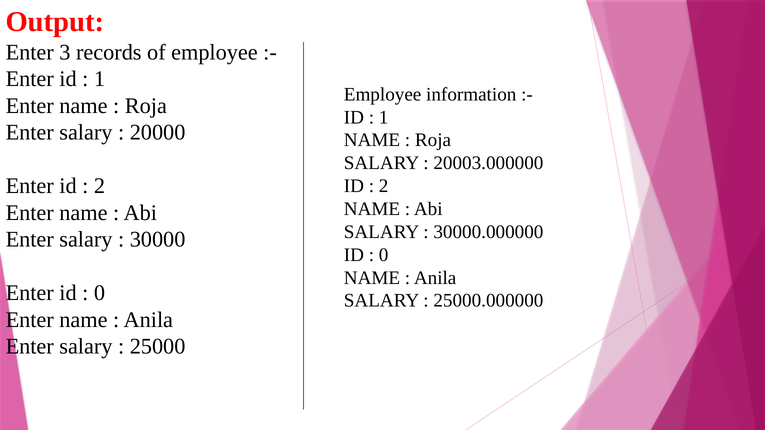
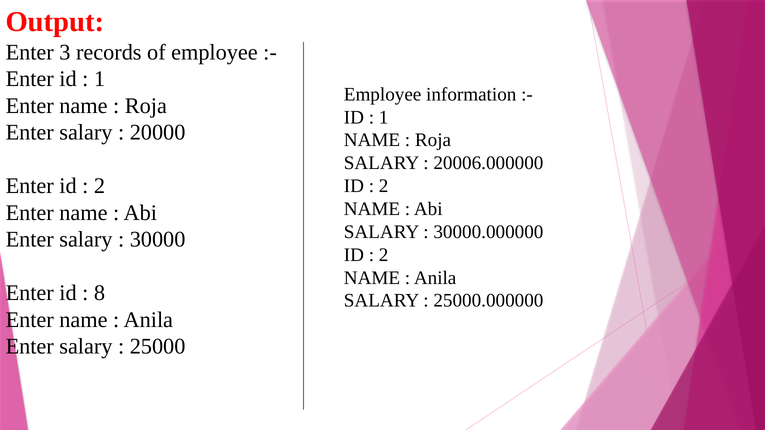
20003.000000: 20003.000000 -> 20006.000000
0 at (384, 255): 0 -> 2
0 at (100, 293): 0 -> 8
